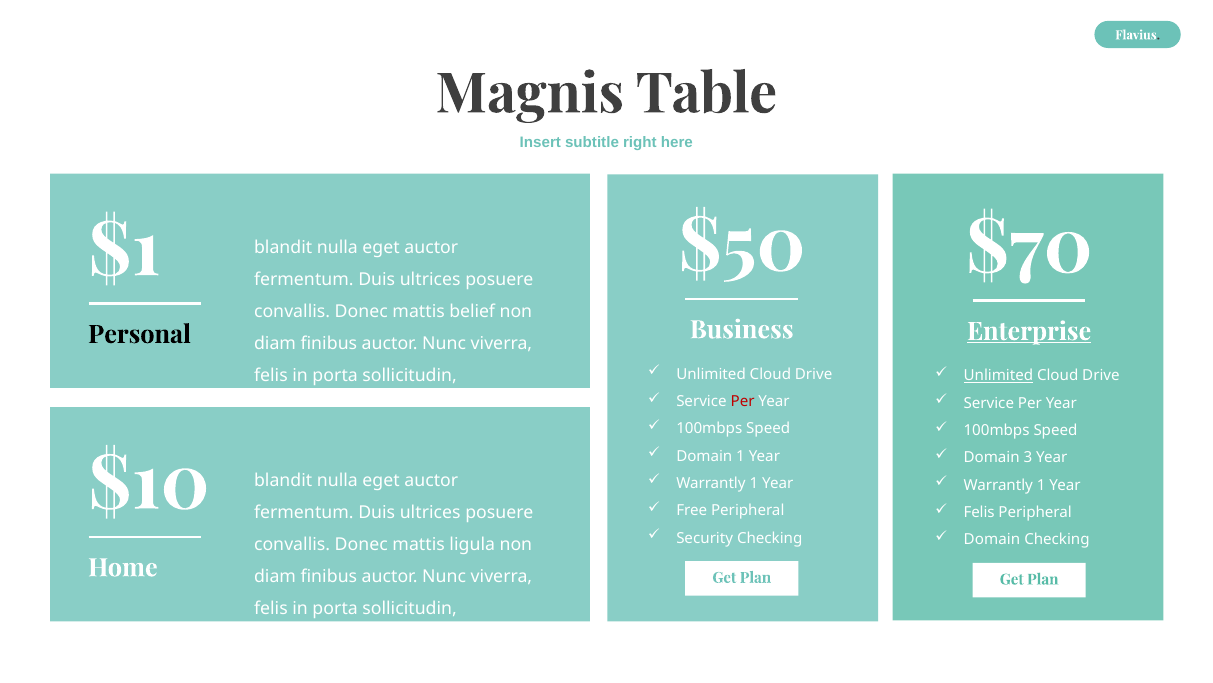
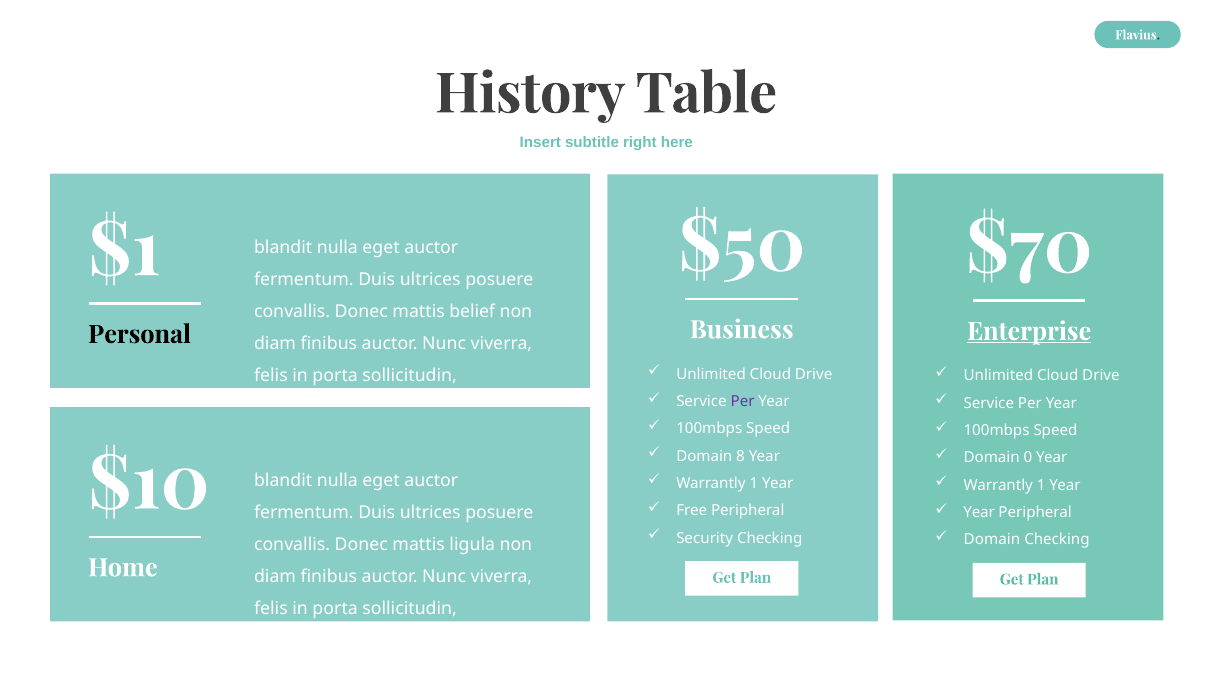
Magnis: Magnis -> History
Unlimited at (998, 376) underline: present -> none
Per at (743, 401) colour: red -> purple
Domain 1: 1 -> 8
3: 3 -> 0
Felis at (979, 512): Felis -> Year
